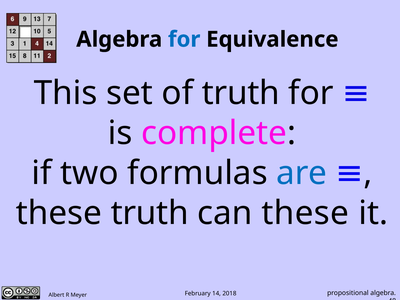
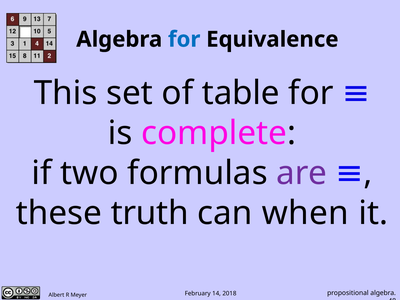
of truth: truth -> table
are colour: blue -> purple
can these: these -> when
